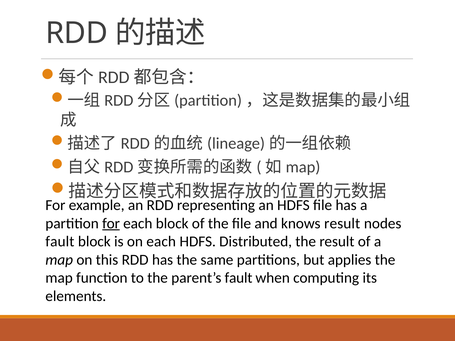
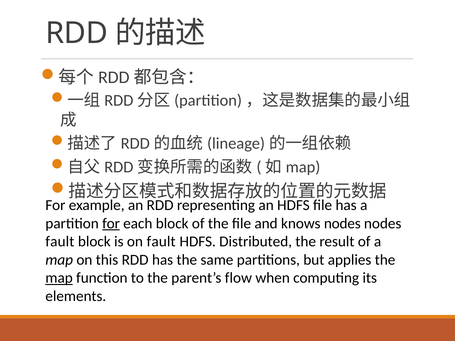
knows result: result -> nodes
on each: each -> fault
map at (59, 278) underline: none -> present
parent’s fault: fault -> flow
